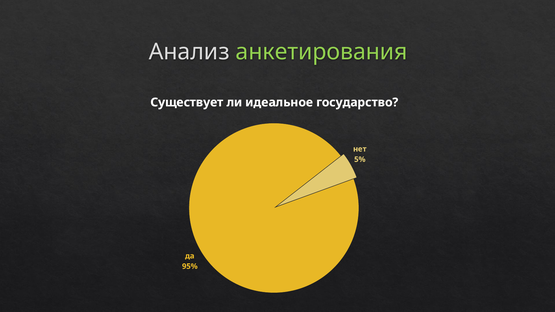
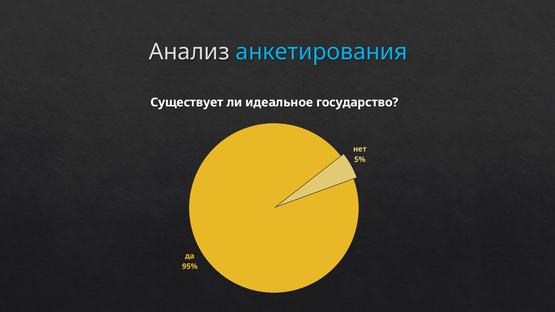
анкетирования colour: light green -> light blue
